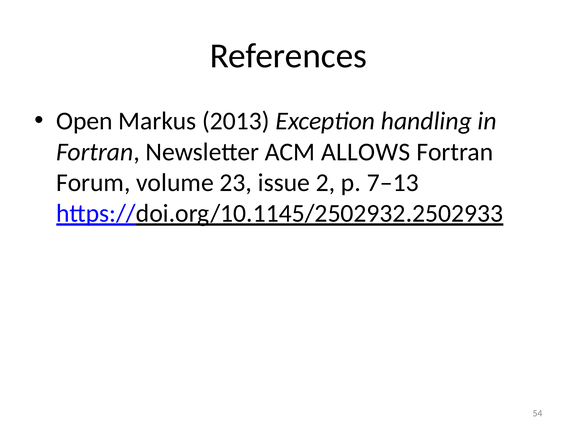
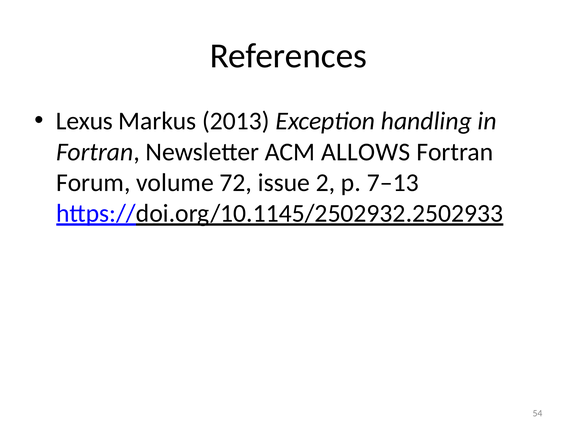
Open: Open -> Lexus
23: 23 -> 72
